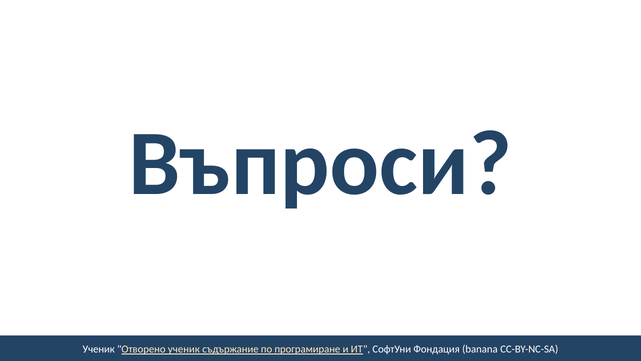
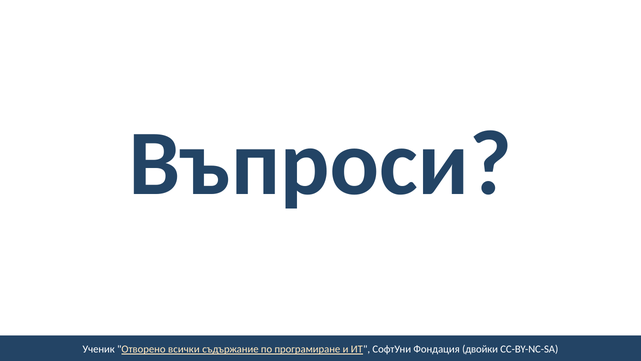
Отворено ученик: ученик -> всички
banana: banana -> двойки
